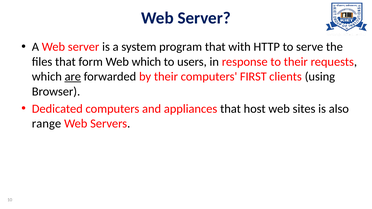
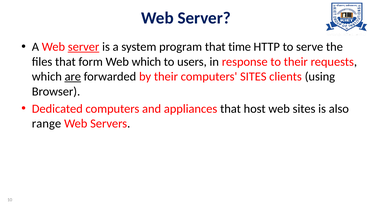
server at (84, 47) underline: none -> present
with: with -> time
computers FIRST: FIRST -> SITES
